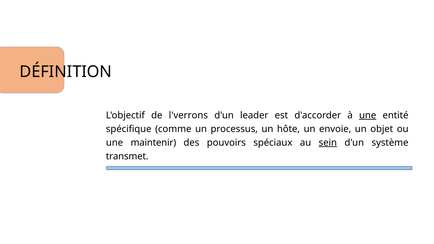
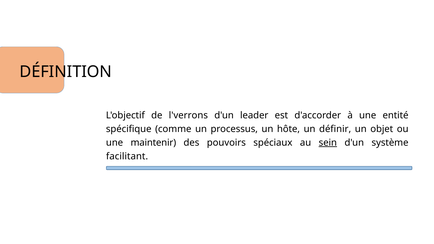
une at (368, 115) underline: present -> none
envoie: envoie -> définir
transmet: transmet -> facilitant
